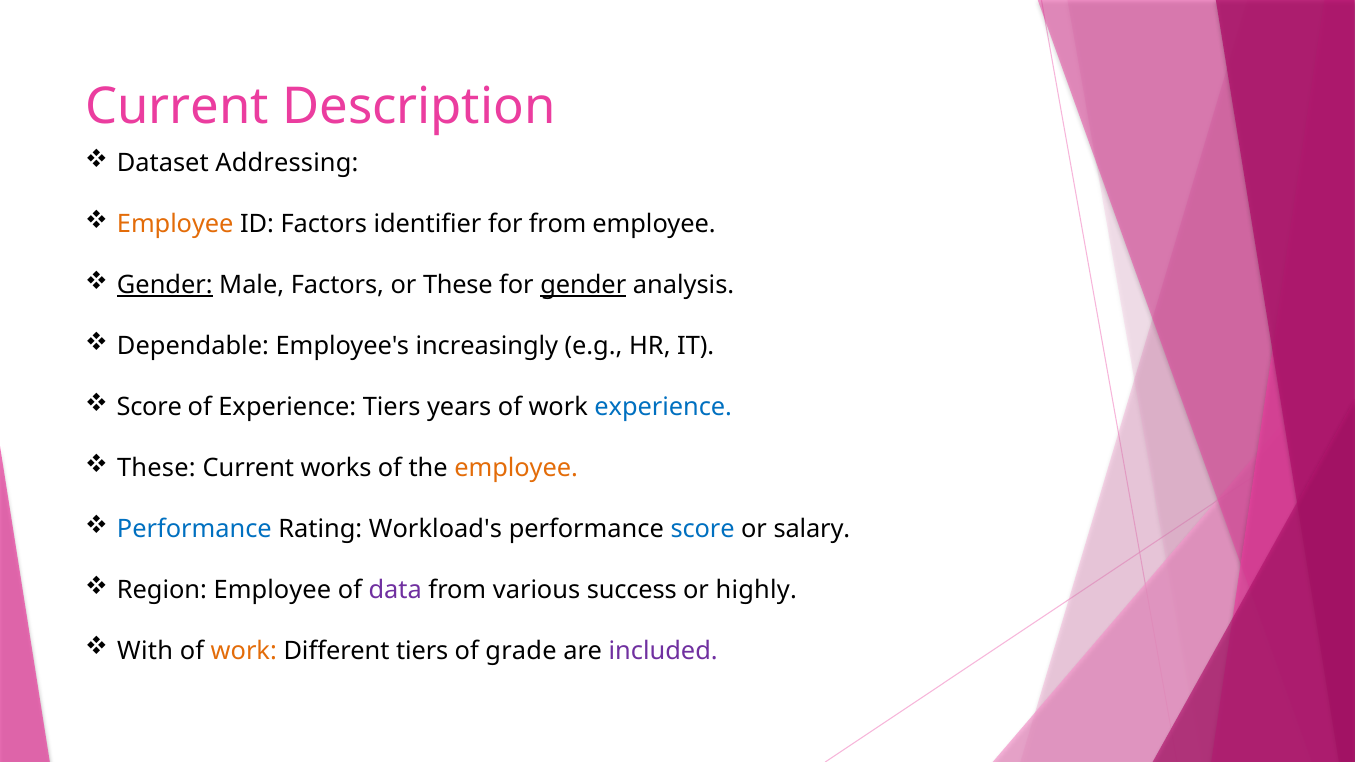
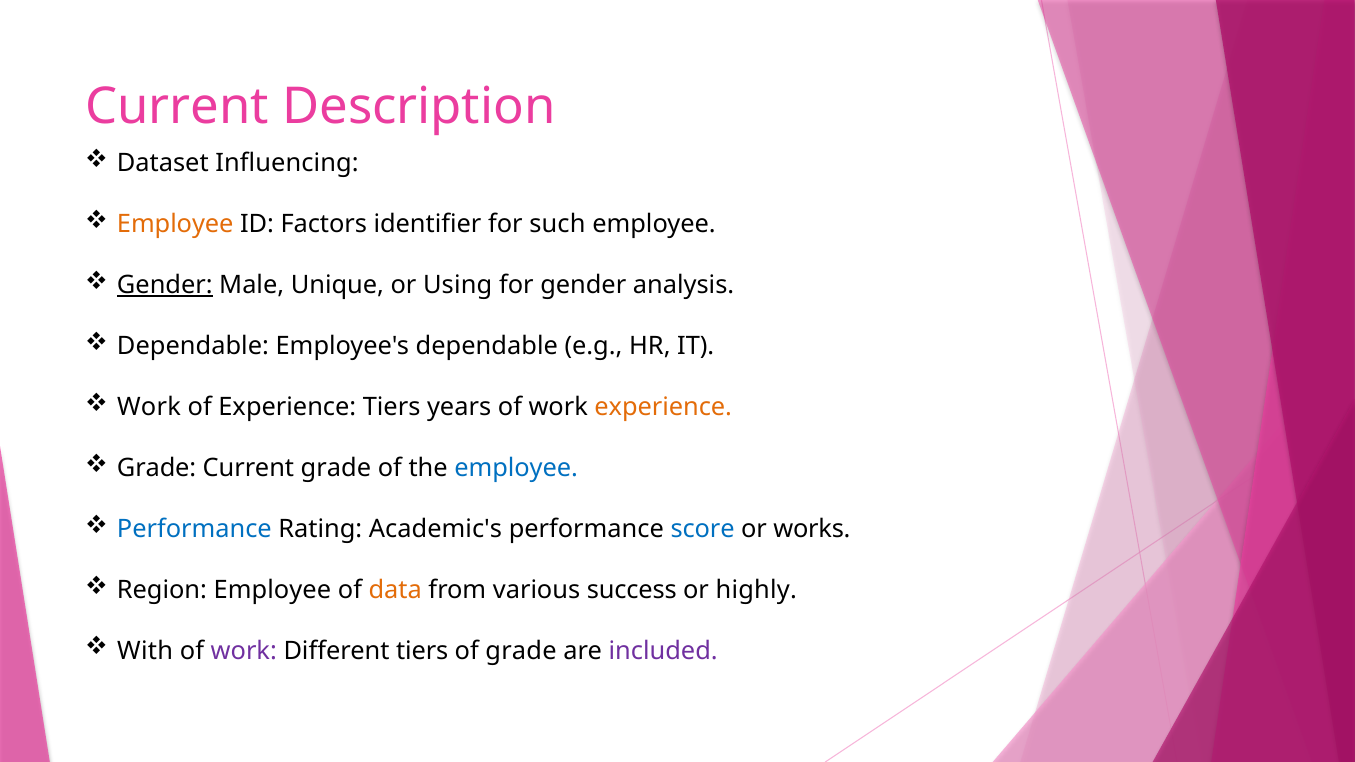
Addressing: Addressing -> Influencing
for from: from -> such
Male Factors: Factors -> Unique
or These: These -> Using
gender at (583, 285) underline: present -> none
Employee's increasingly: increasingly -> dependable
Score at (149, 407): Score -> Work
experience at (663, 407) colour: blue -> orange
These at (156, 468): These -> Grade
Current works: works -> grade
employee at (516, 468) colour: orange -> blue
Workload's: Workload's -> Academic's
salary: salary -> works
data colour: purple -> orange
work at (244, 651) colour: orange -> purple
